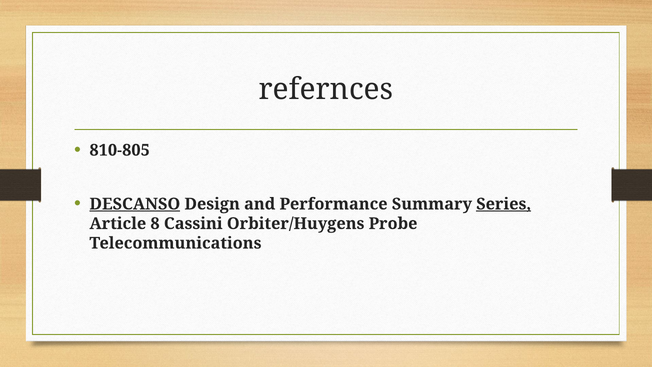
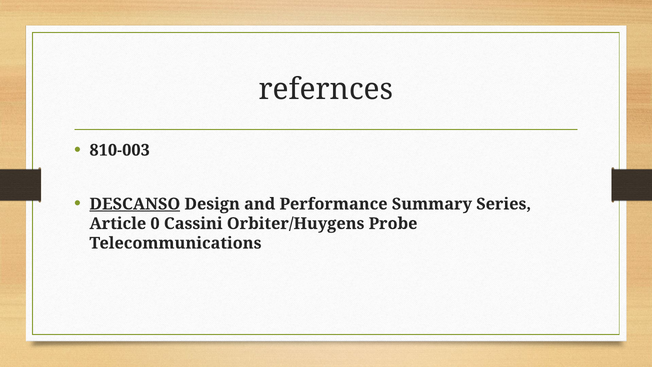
810-805: 810-805 -> 810-003
Series underline: present -> none
8: 8 -> 0
